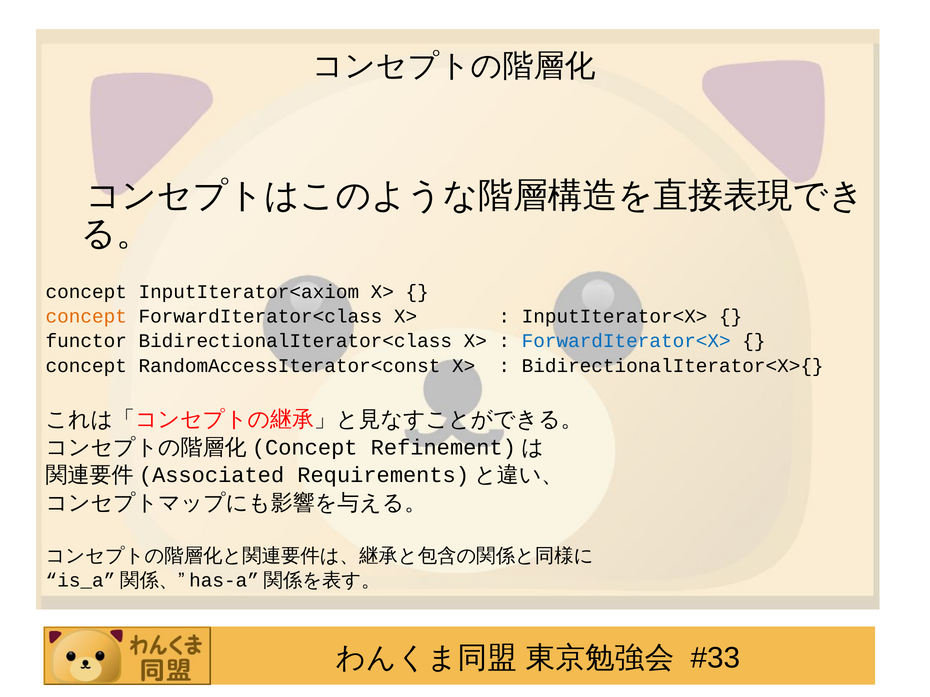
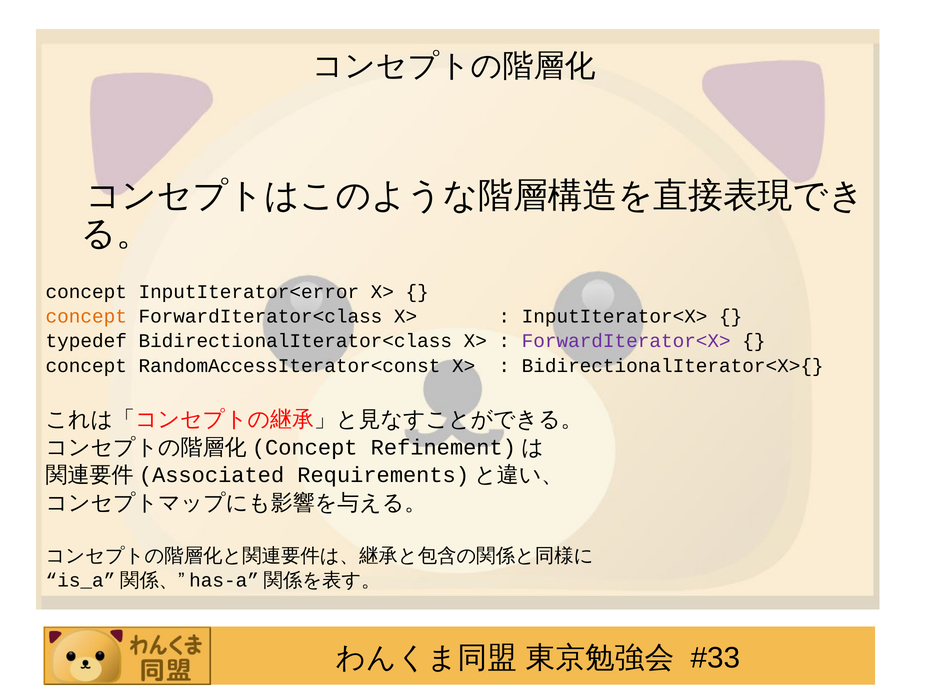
InputIterator<axiom: InputIterator<axiom -> InputIterator<error
functor: functor -> typedef
ForwardIterator<X> colour: blue -> purple
